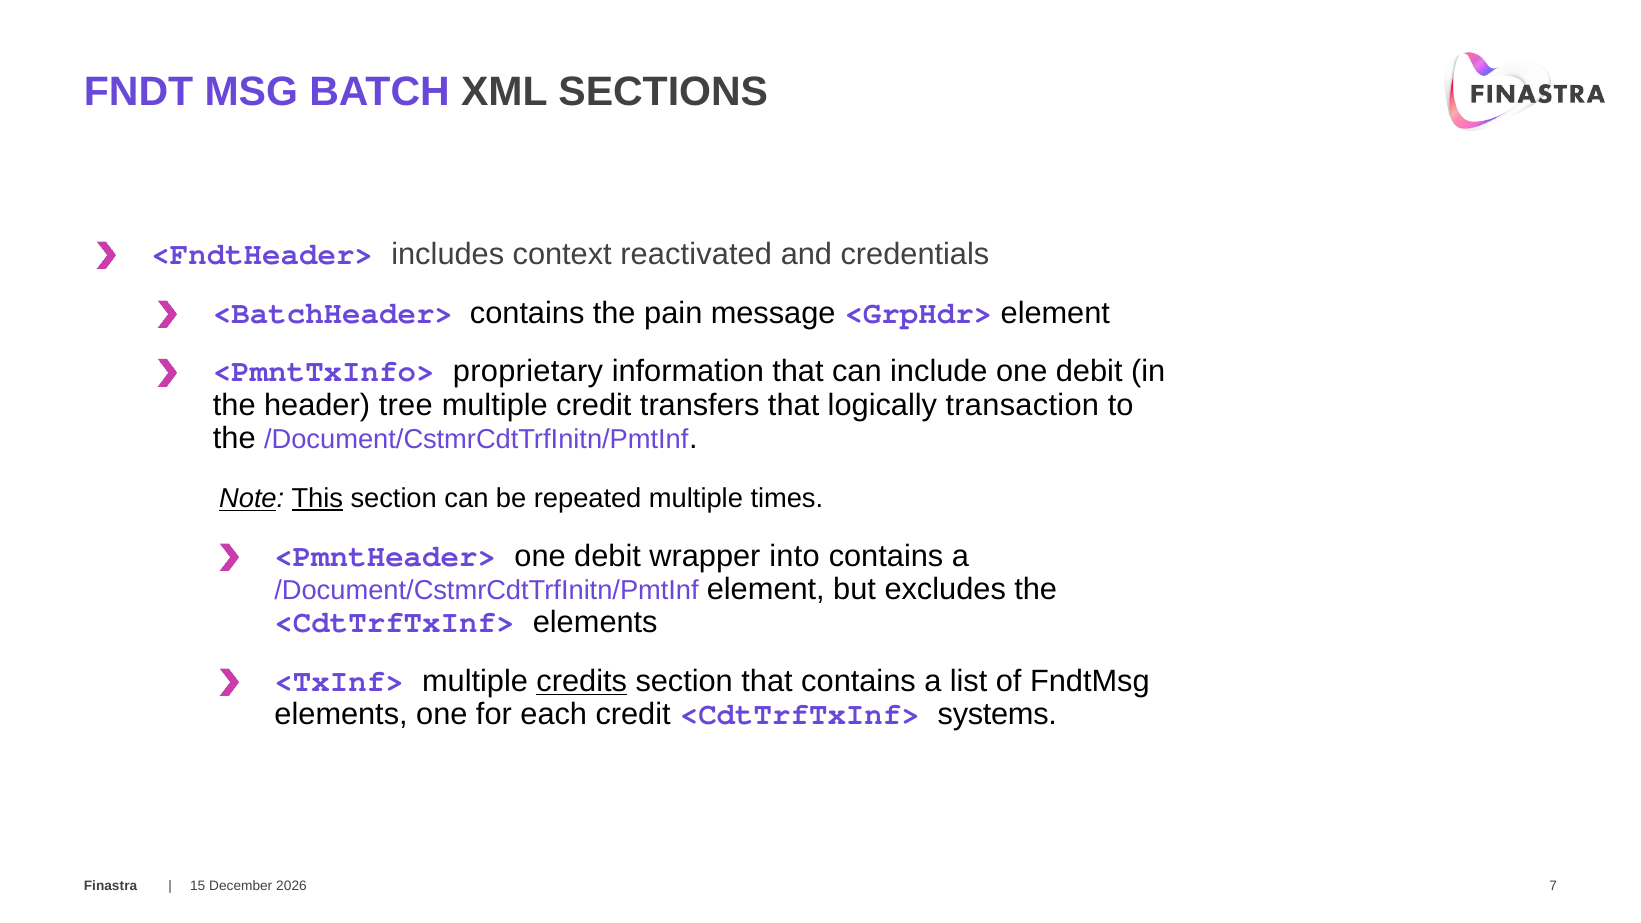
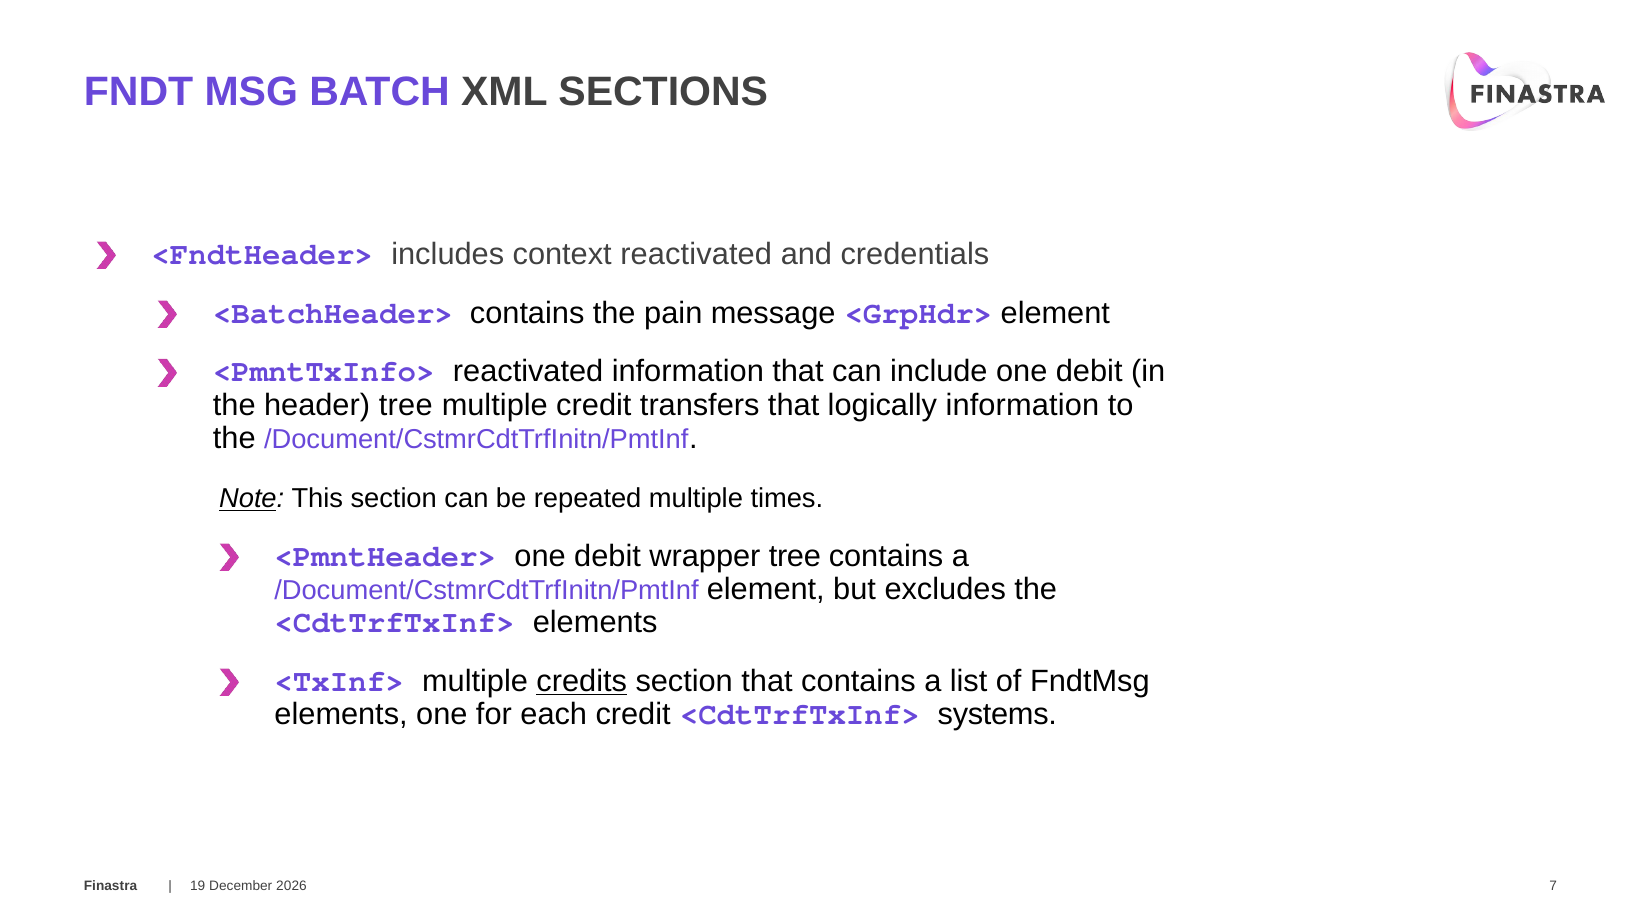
<PmntTxInfo> proprietary: proprietary -> reactivated
logically transaction: transaction -> information
This underline: present -> none
wrapper into: into -> tree
15: 15 -> 19
